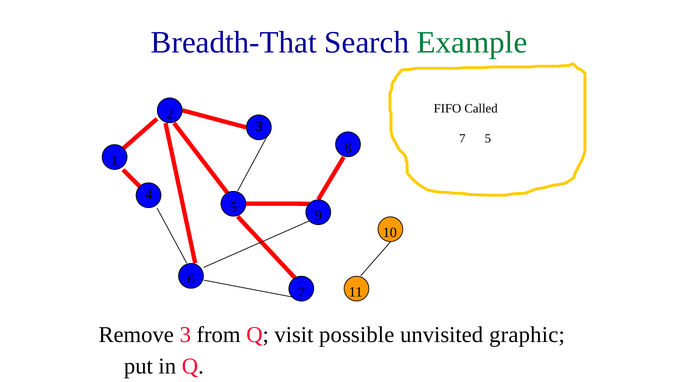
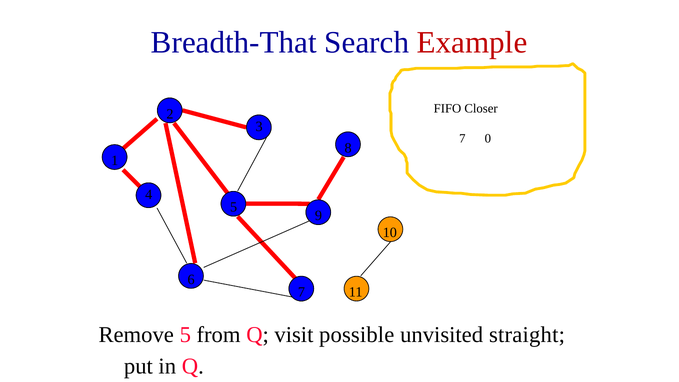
Example colour: green -> red
Called: Called -> Closer
7 5: 5 -> 0
Remove 3: 3 -> 5
graphic: graphic -> straight
